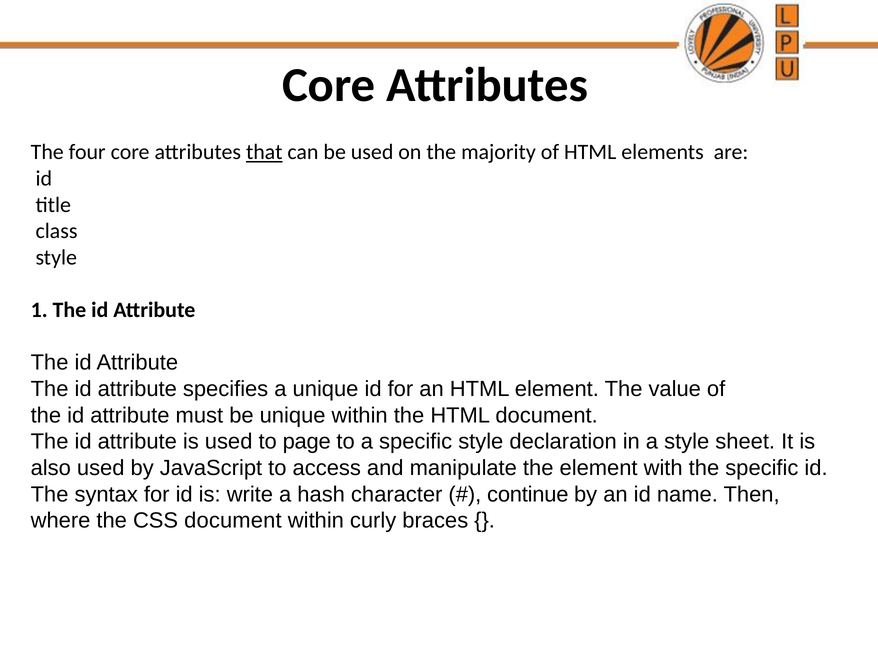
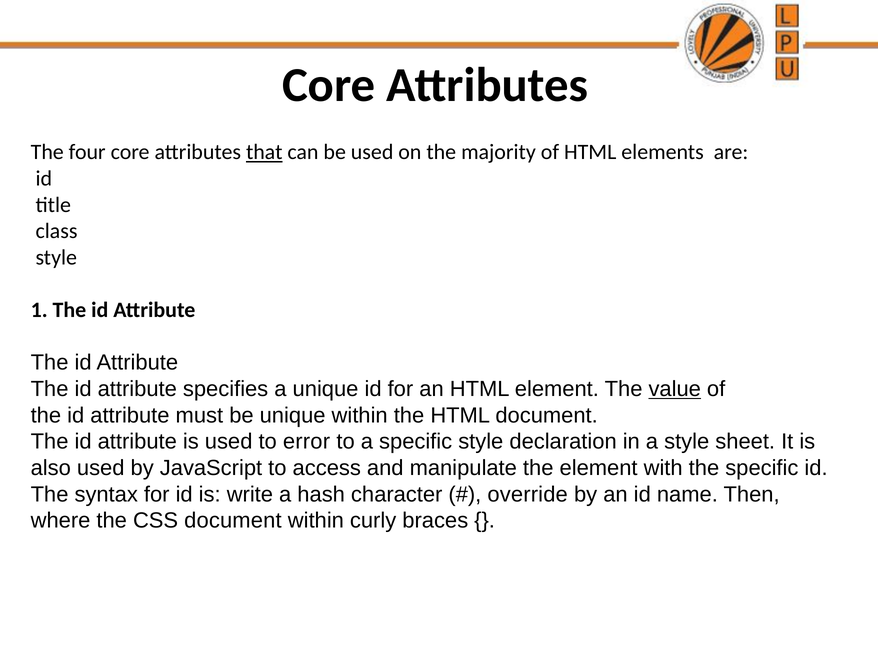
value underline: none -> present
page: page -> error
continue: continue -> override
